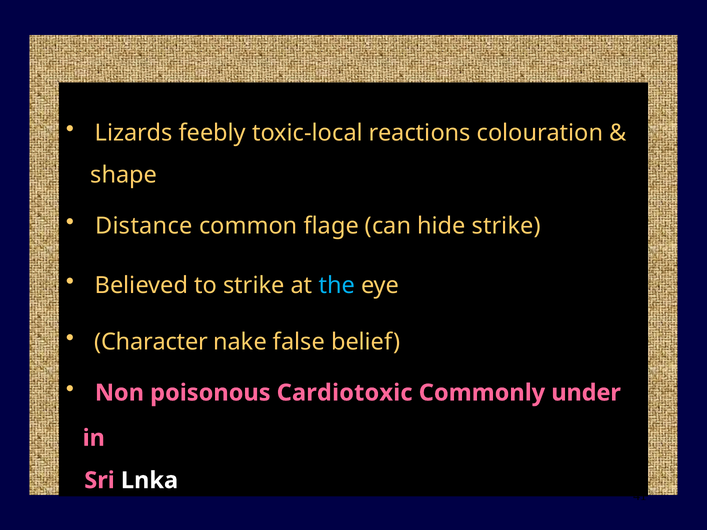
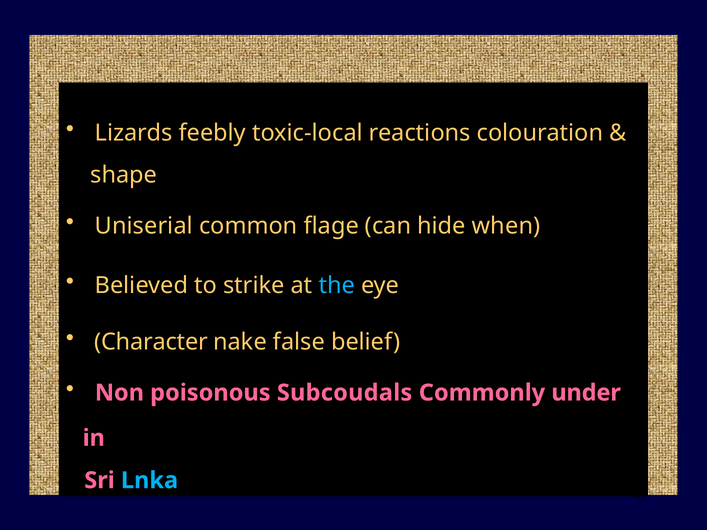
Distance: Distance -> Uniserial
hide strike: strike -> when
Cardiotoxic: Cardiotoxic -> Subcoudals
Lnka colour: white -> light blue
